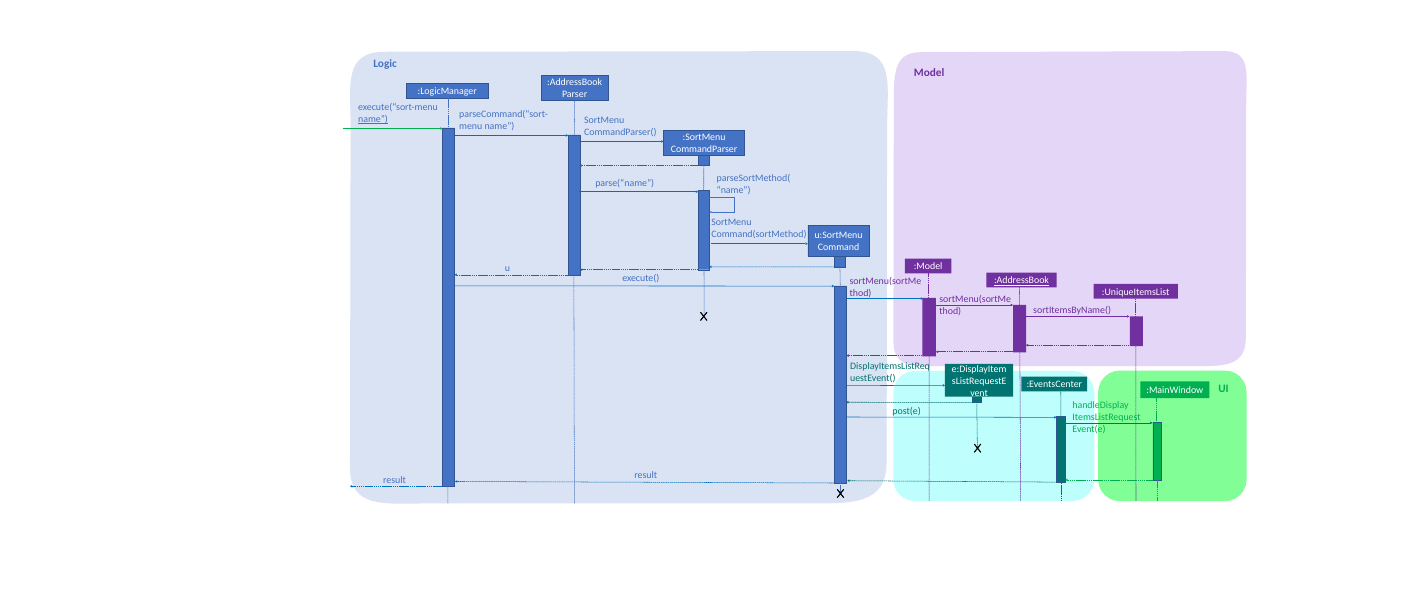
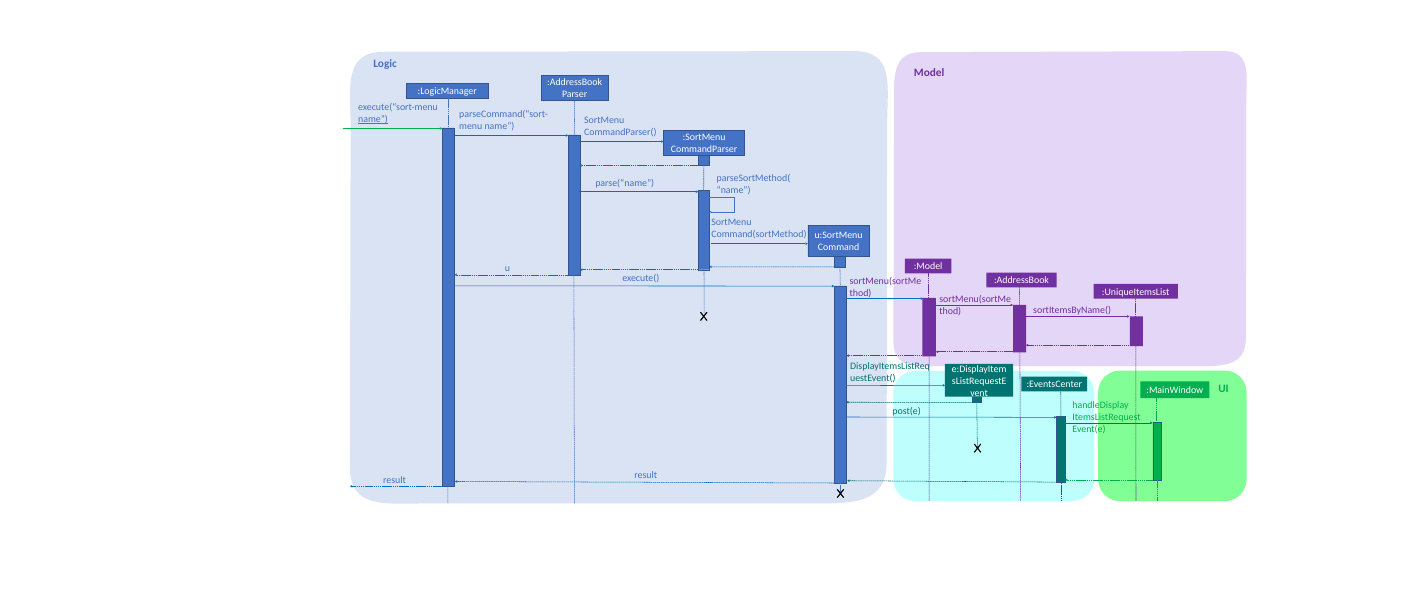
:AddressBook at (1021, 281) underline: present -> none
